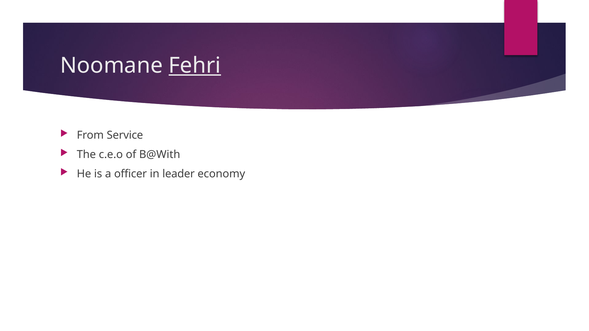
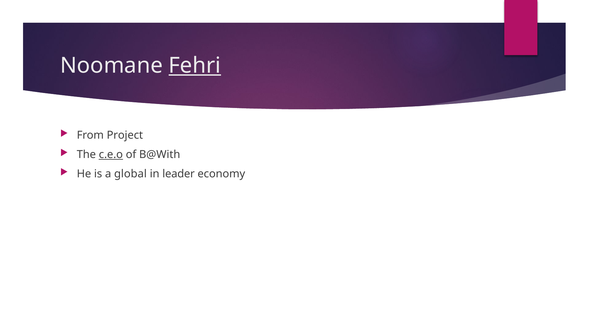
Service: Service -> Project
c.e.o underline: none -> present
officer: officer -> global
